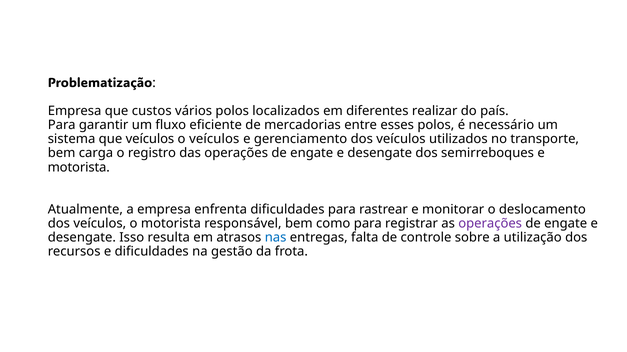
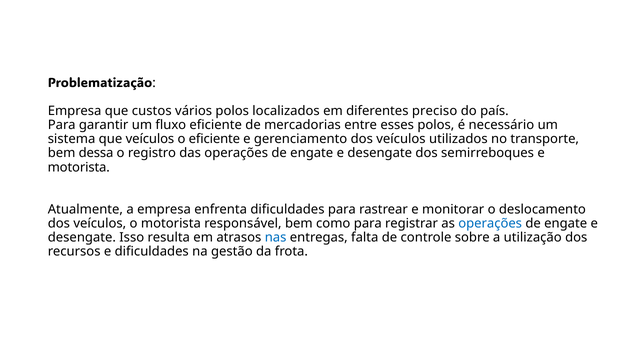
realizar: realizar -> preciso
o veículos: veículos -> eficiente
carga: carga -> dessa
operações at (490, 224) colour: purple -> blue
